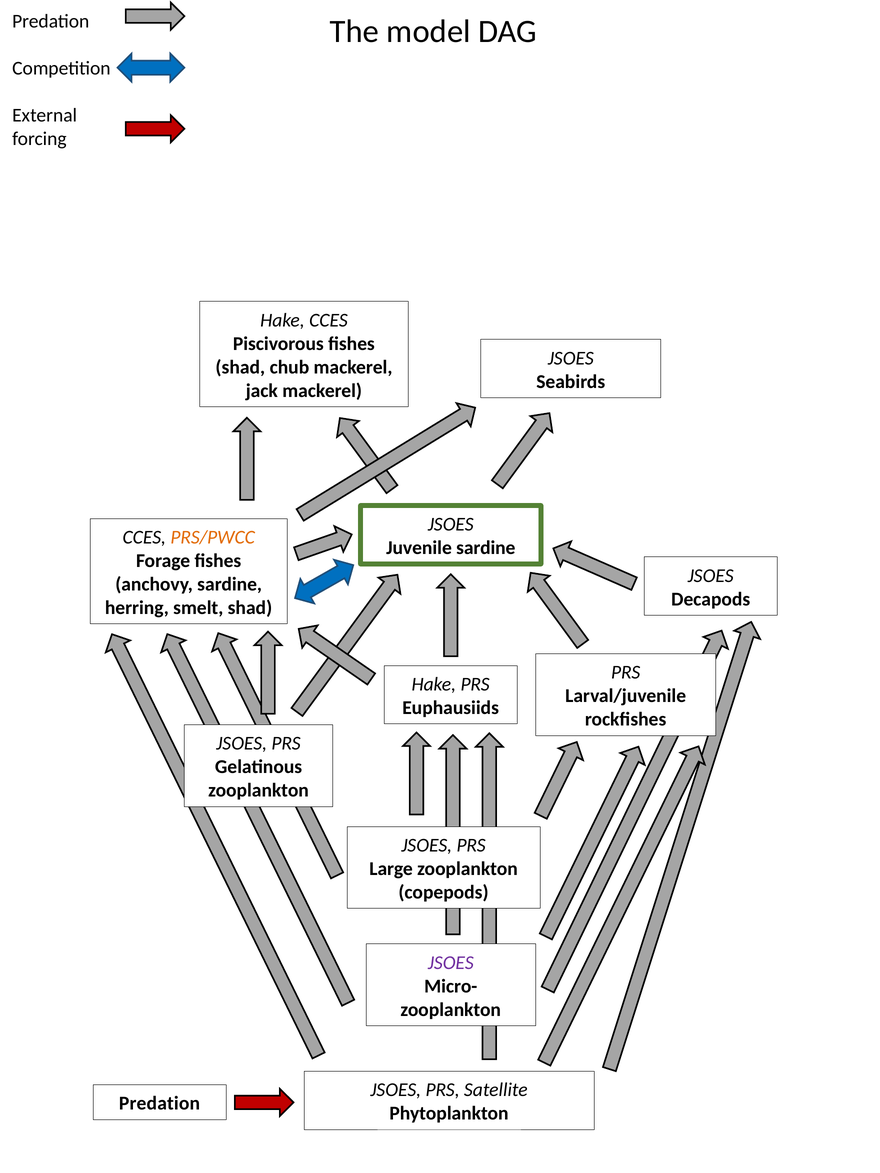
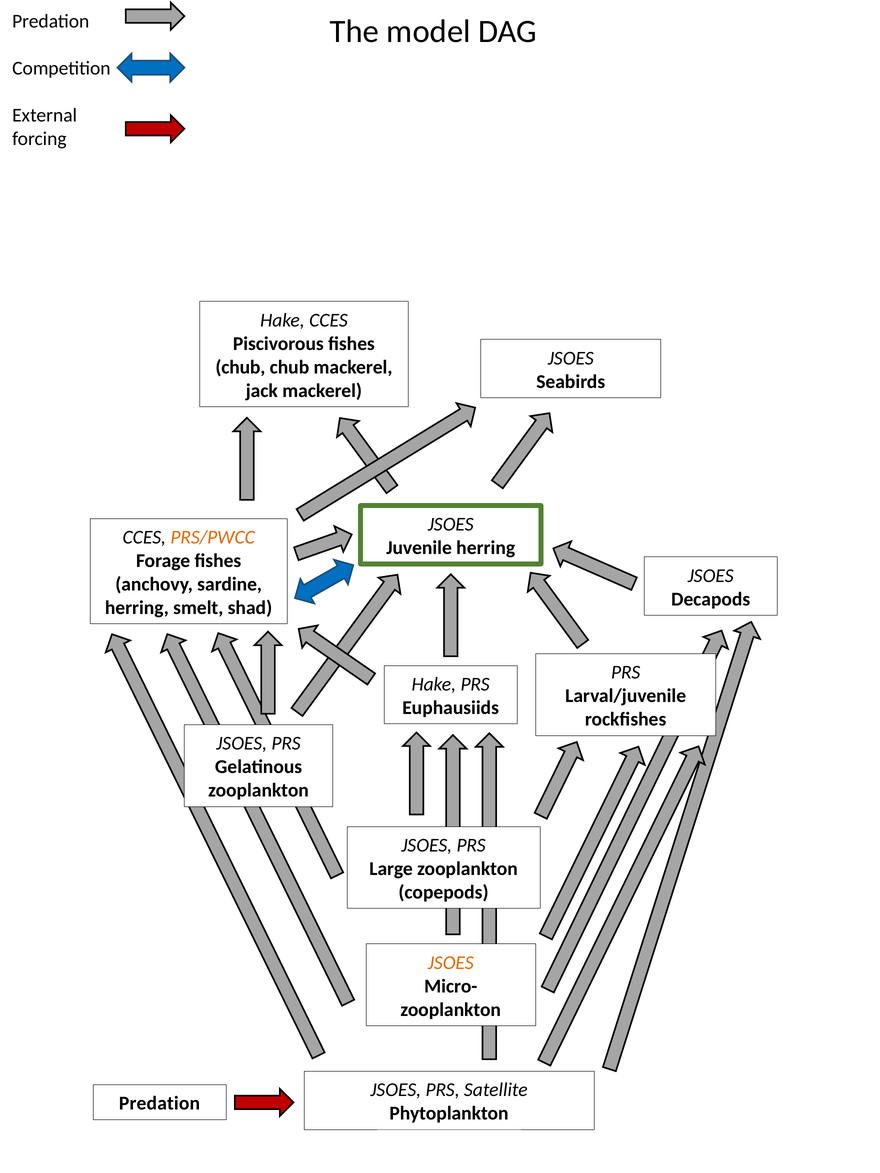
shad at (240, 367): shad -> chub
Juvenile sardine: sardine -> herring
JSOES at (451, 963) colour: purple -> orange
